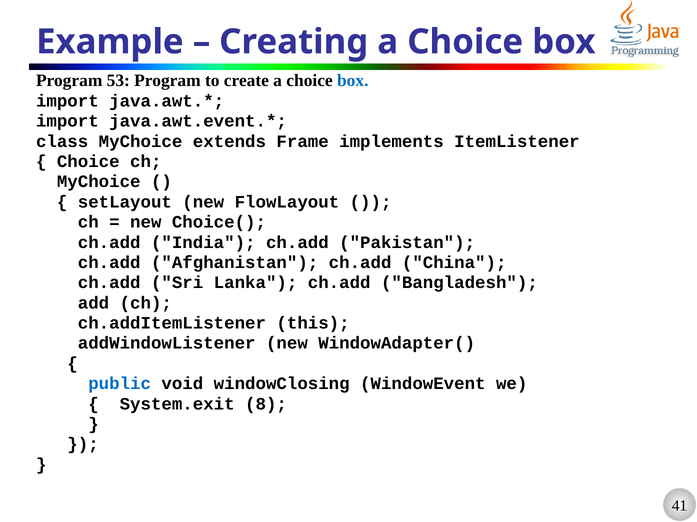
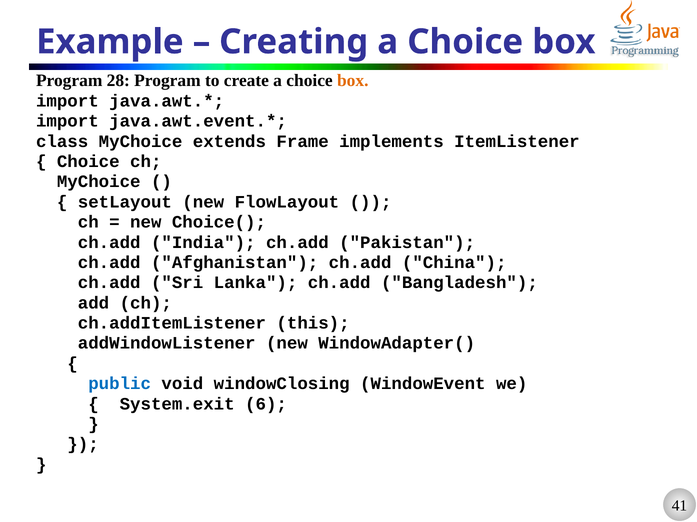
53: 53 -> 28
box at (353, 81) colour: blue -> orange
8: 8 -> 6
